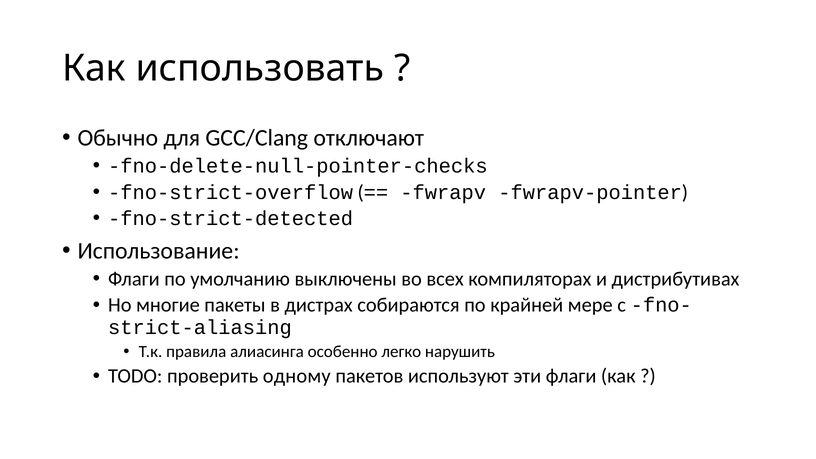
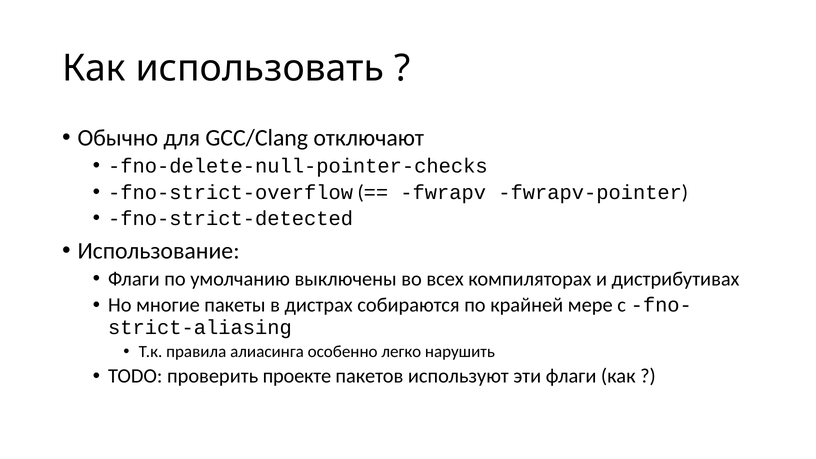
одному: одному -> проекте
